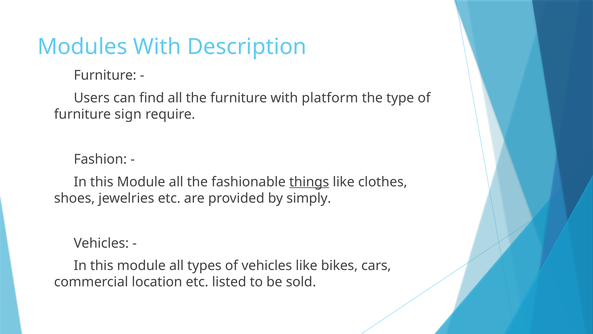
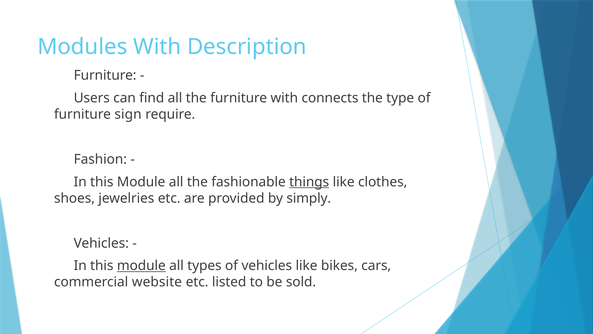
platform: platform -> connects
module at (141, 265) underline: none -> present
location: location -> website
